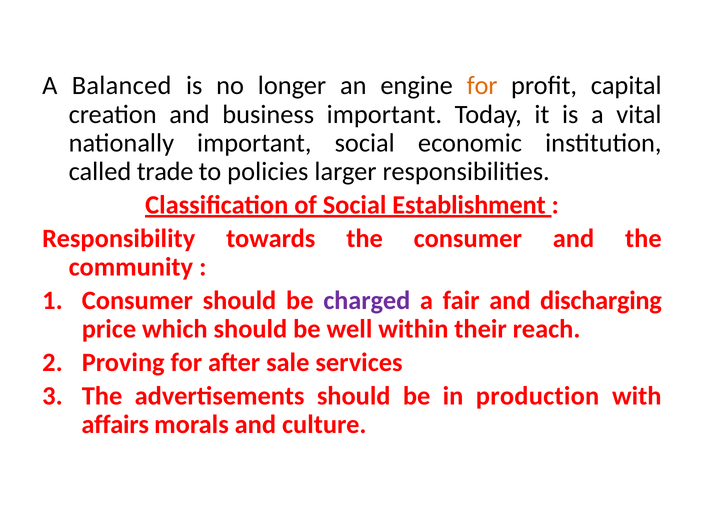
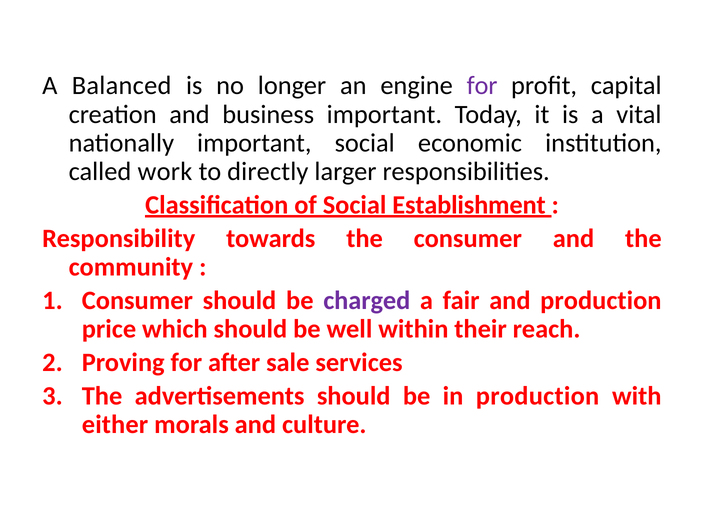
for at (482, 86) colour: orange -> purple
trade: trade -> work
policies: policies -> directly
and discharging: discharging -> production
affairs: affairs -> either
